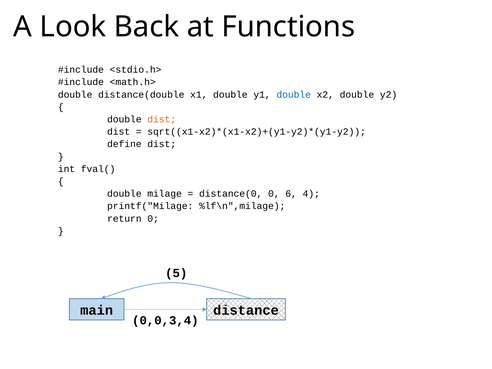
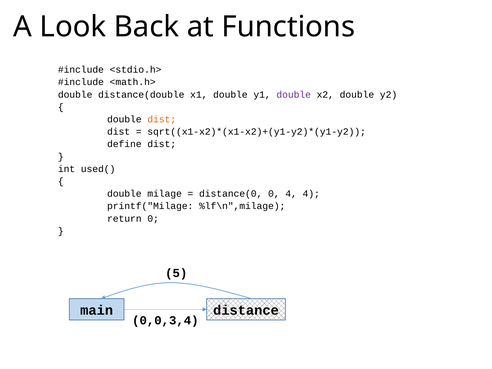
double at (294, 95) colour: blue -> purple
fval(: fval( -> used(
0 6: 6 -> 4
